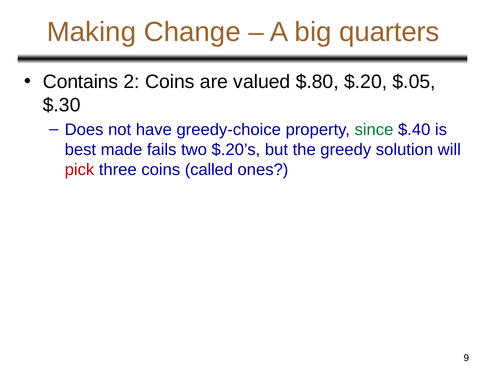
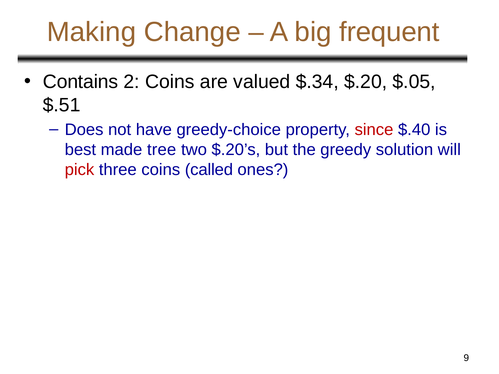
quarters: quarters -> frequent
$.80: $.80 -> $.34
$.30: $.30 -> $.51
since colour: green -> red
fails: fails -> tree
